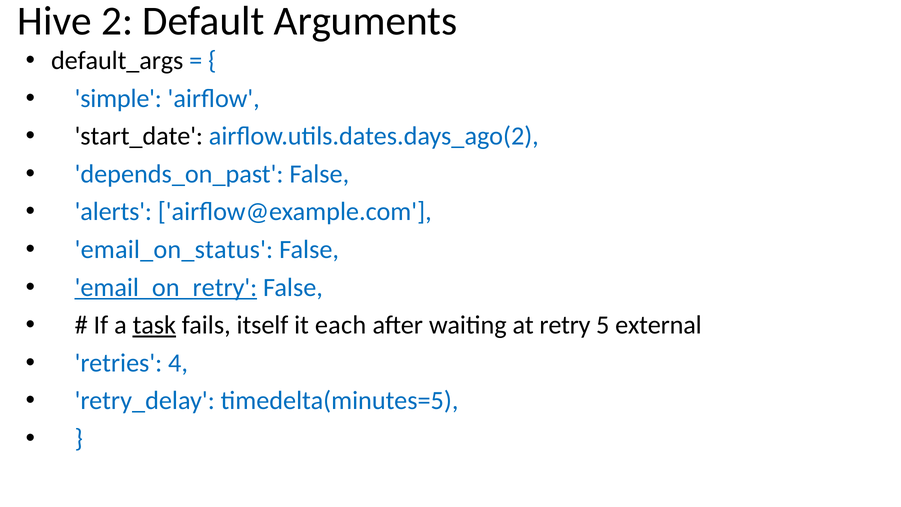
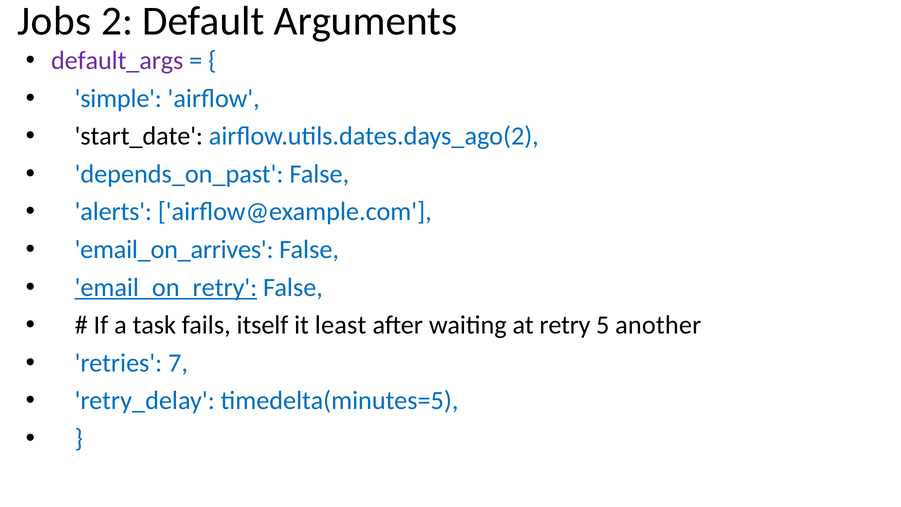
Hive: Hive -> Jobs
default_args colour: black -> purple
email_on_status: email_on_status -> email_on_arrives
task underline: present -> none
each: each -> least
external: external -> another
4: 4 -> 7
